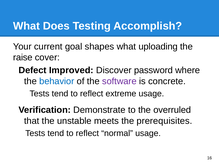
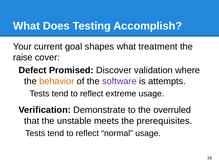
uploading: uploading -> treatment
Improved: Improved -> Promised
password: password -> validation
behavior colour: blue -> orange
concrete: concrete -> attempts
